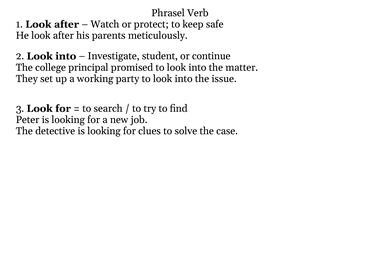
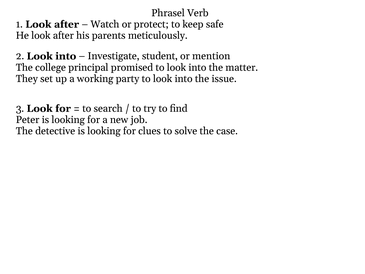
continue: continue -> mention
